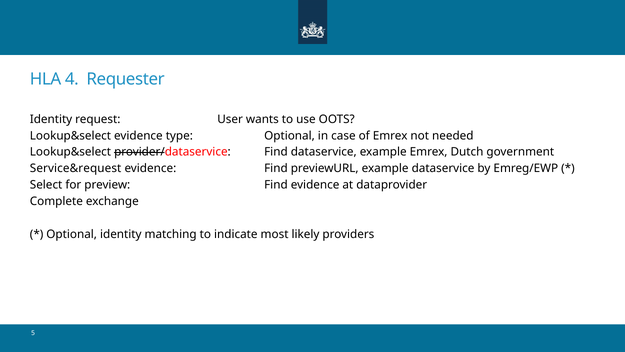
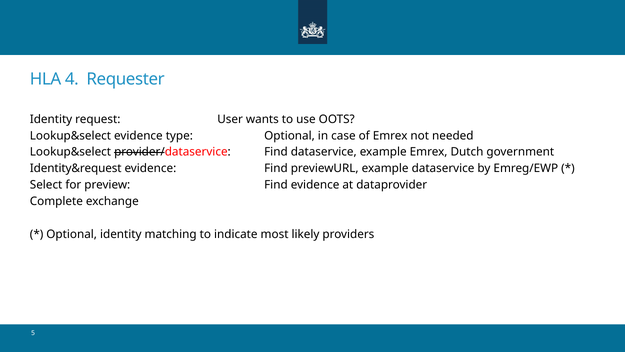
Service&request: Service&request -> Identity&request
